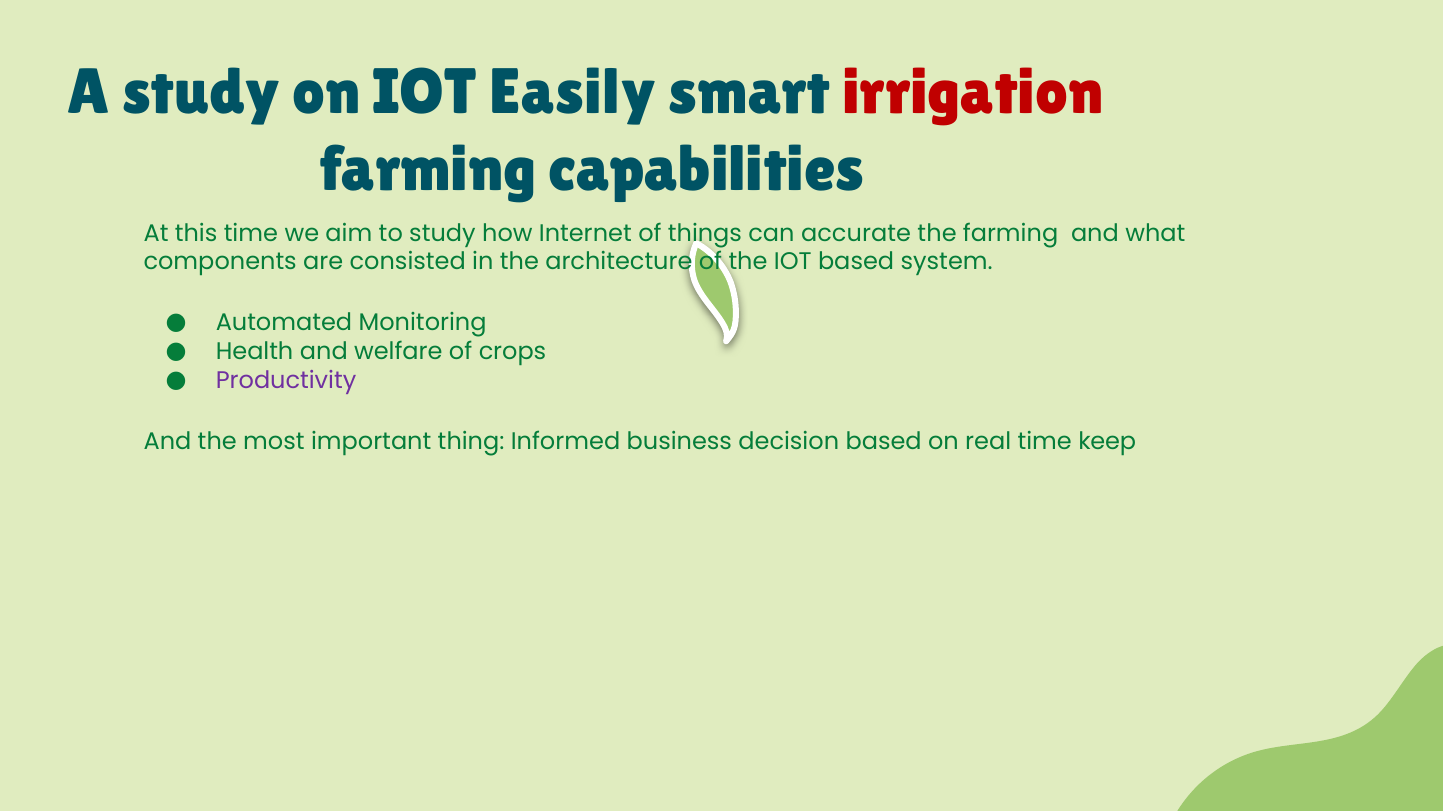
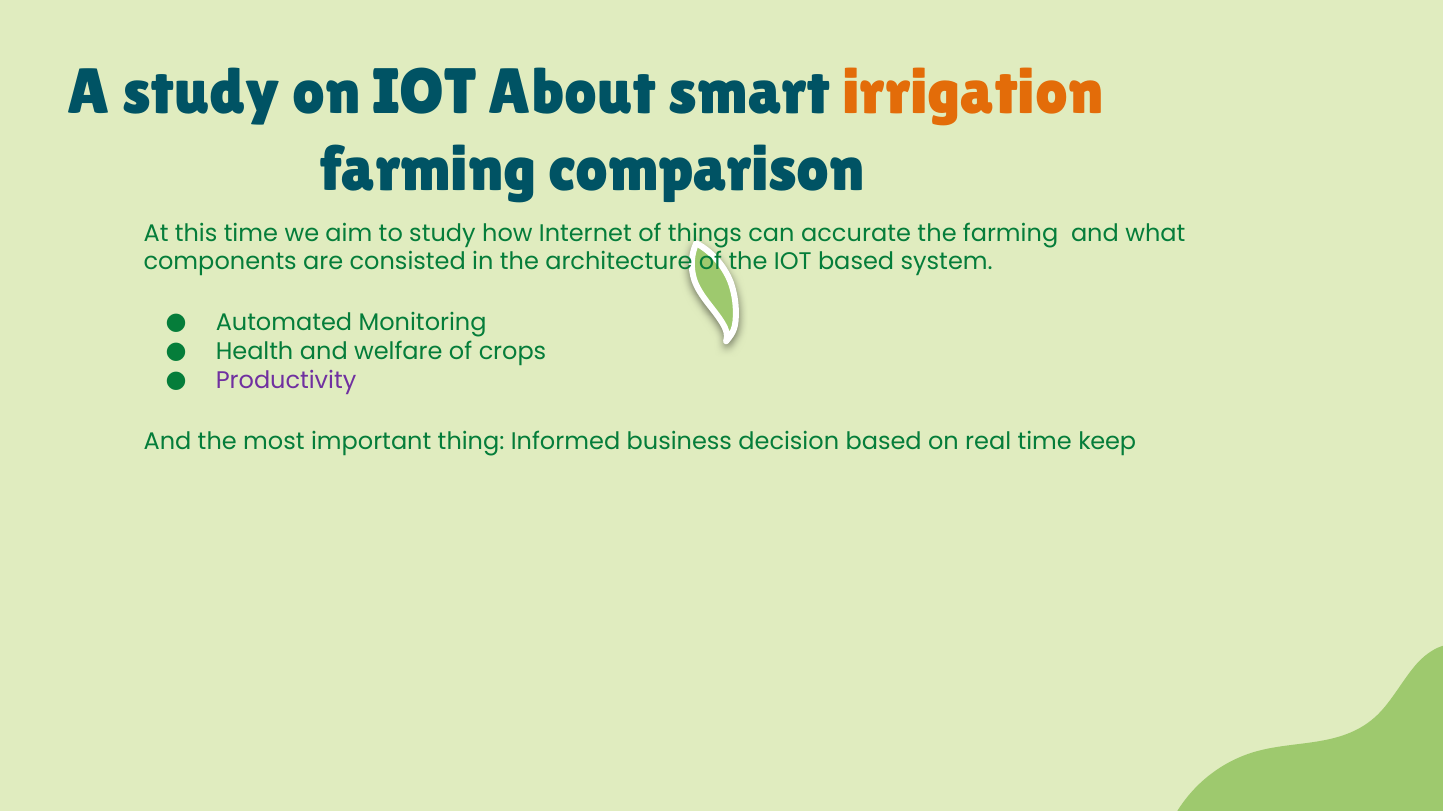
Easily: Easily -> About
irrigation colour: red -> orange
capabilities: capabilities -> comparison
